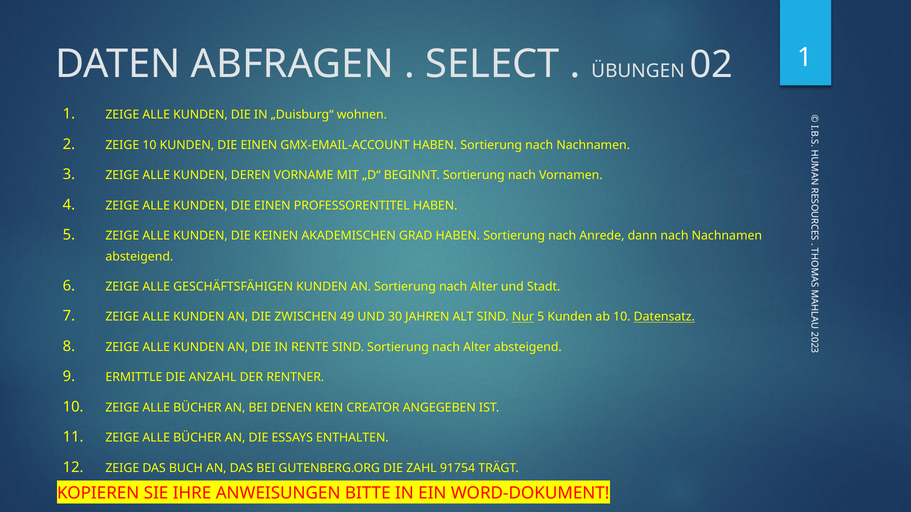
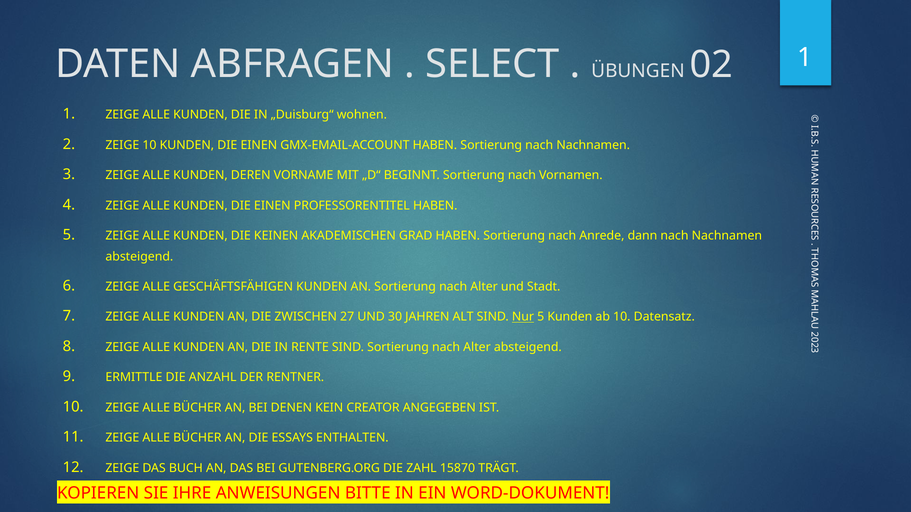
49: 49 -> 27
Datensatz underline: present -> none
91754: 91754 -> 15870
